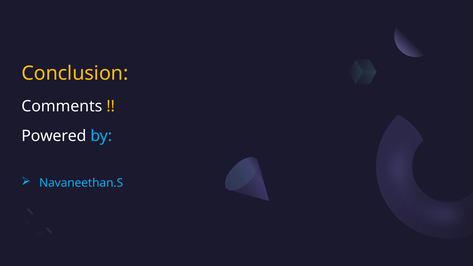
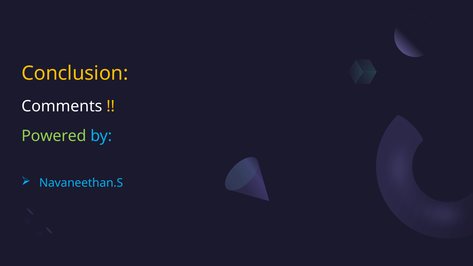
Powered colour: white -> light green
